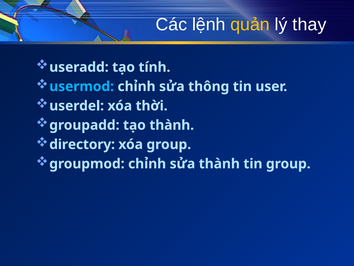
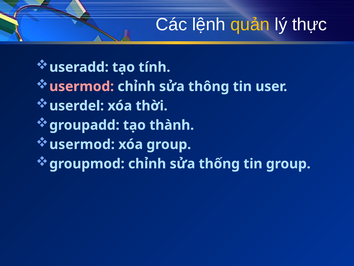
thay: thay -> thực
usermod at (82, 86) colour: light blue -> pink
directory at (82, 144): directory -> usermod
sửa thành: thành -> thống
